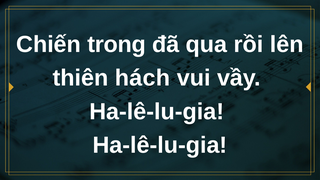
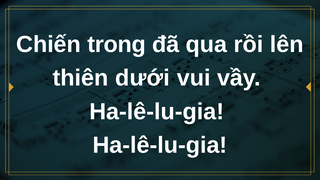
hách: hách -> dưới
